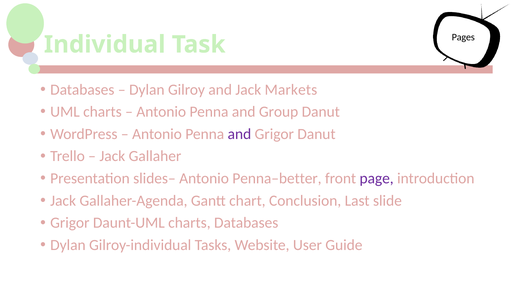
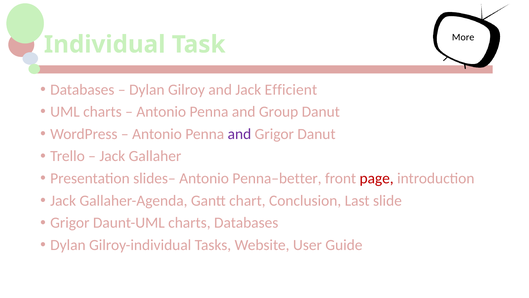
Pages: Pages -> More
Markets: Markets -> Efficient
page colour: purple -> red
